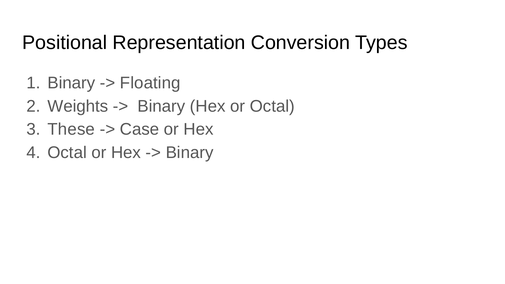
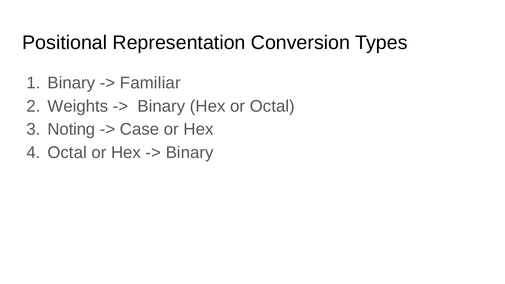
Floating: Floating -> Familiar
These: These -> Noting
